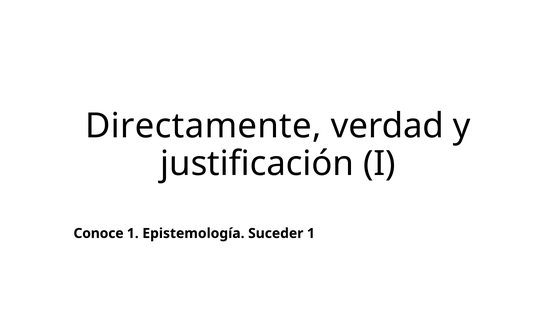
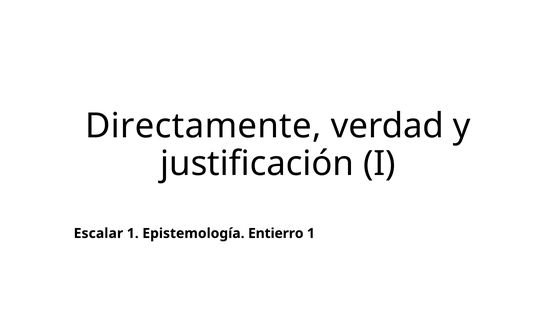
Conoce: Conoce -> Escalar
Suceder: Suceder -> Entierro
